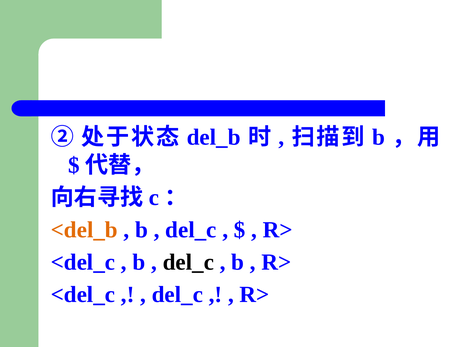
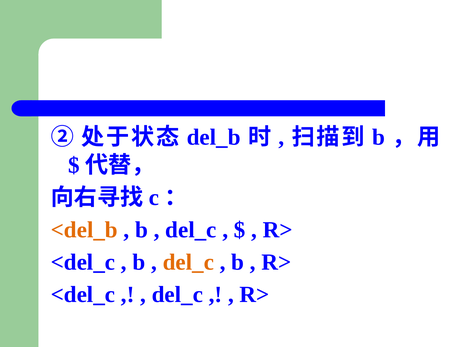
del_c at (188, 262) colour: black -> orange
